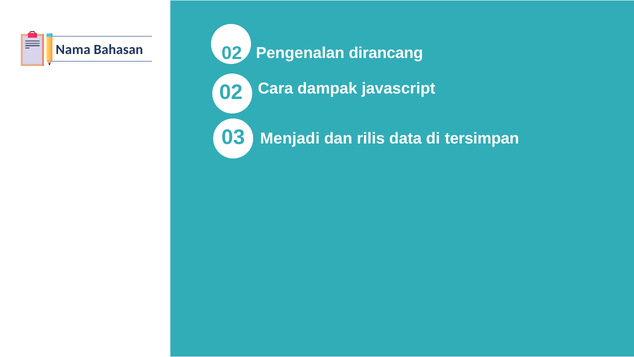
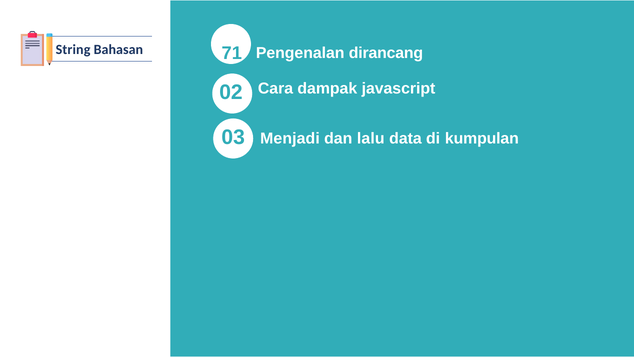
Nama: Nama -> String
Bahasan 02: 02 -> 71
rilis: rilis -> lalu
tersimpan: tersimpan -> kumpulan
